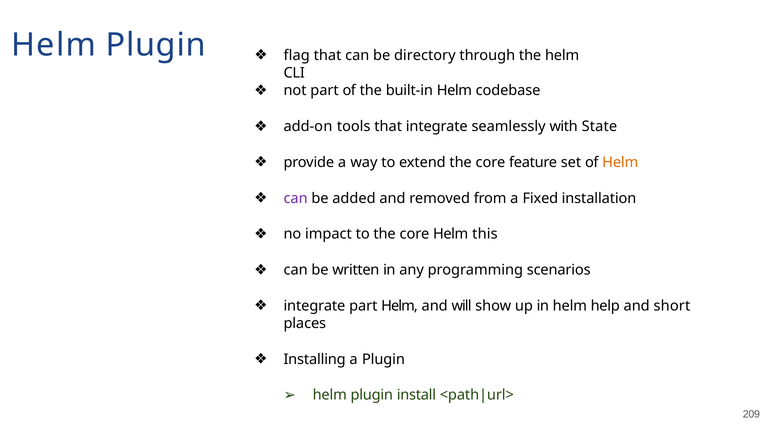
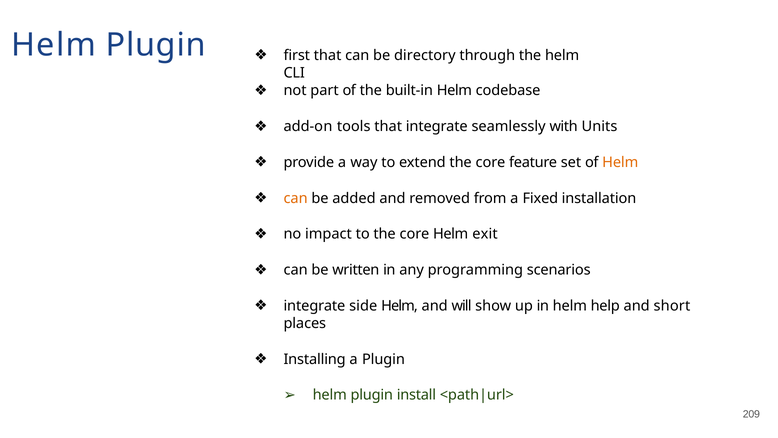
flag: flag -> first
State: State -> Units
can at (296, 198) colour: purple -> orange
this: this -> exit
integrate part: part -> side
